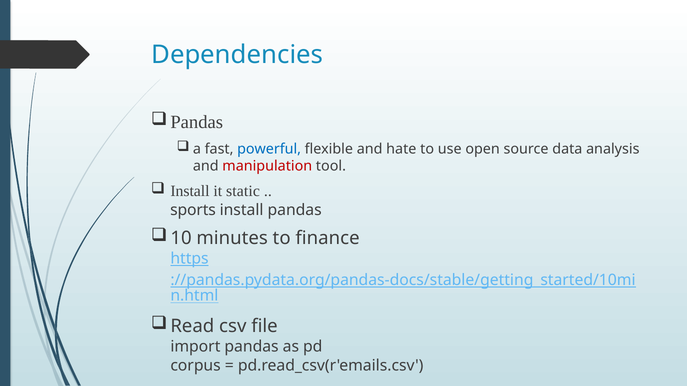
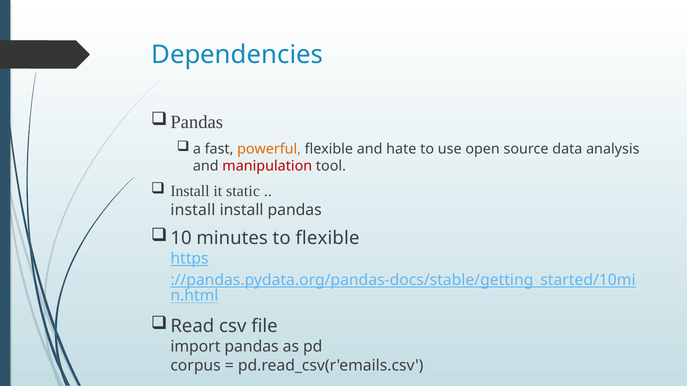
powerful colour: blue -> orange
sports at (193, 210): sports -> install
to finance: finance -> flexible
